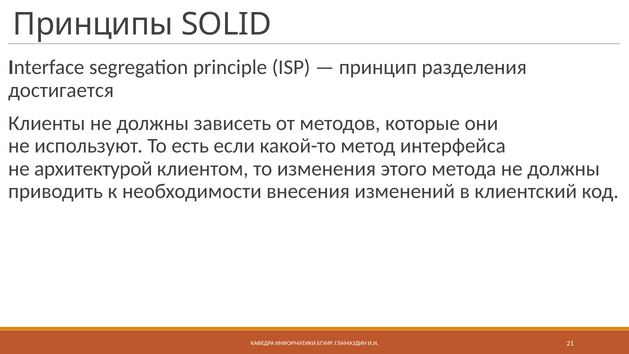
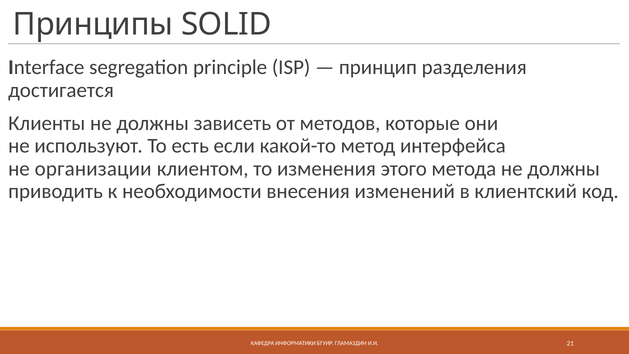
архитектурой: архитектурой -> организации
